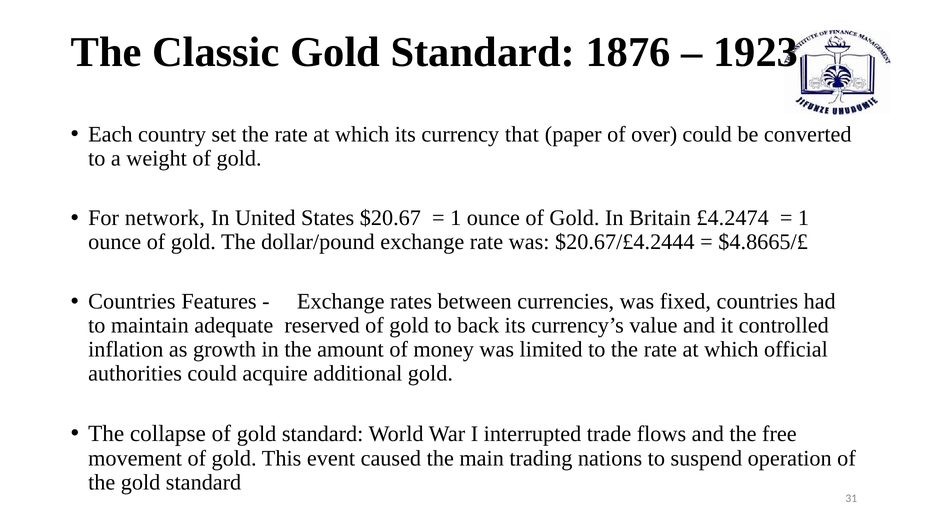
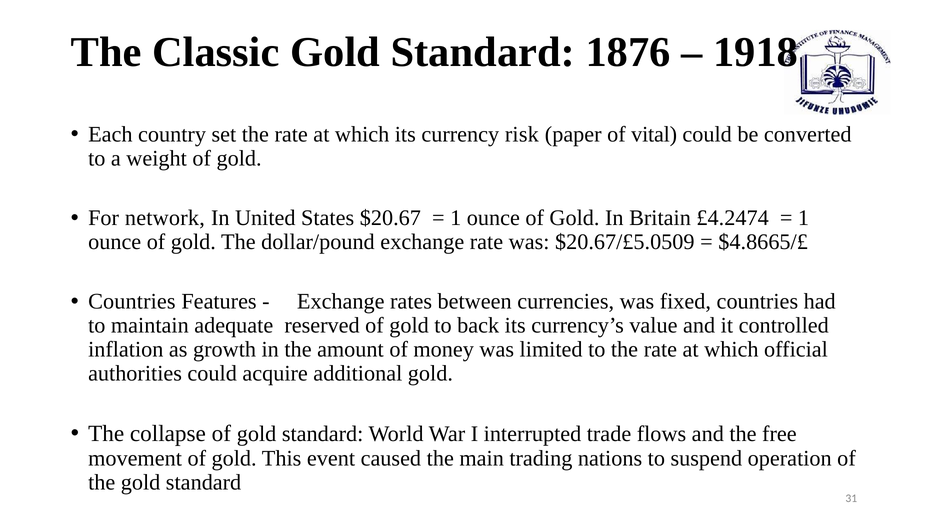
1923: 1923 -> 1918
that: that -> risk
over: over -> vital
$20.67/£4.2444: $20.67/£4.2444 -> $20.67/£5.0509
